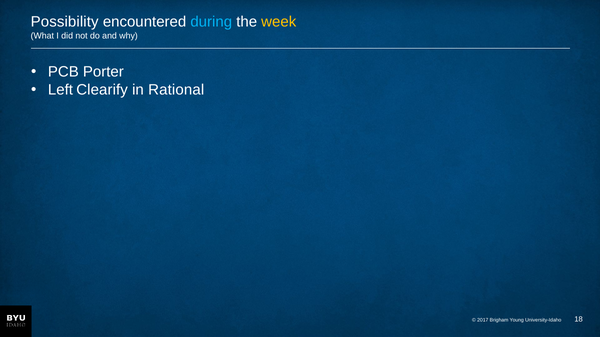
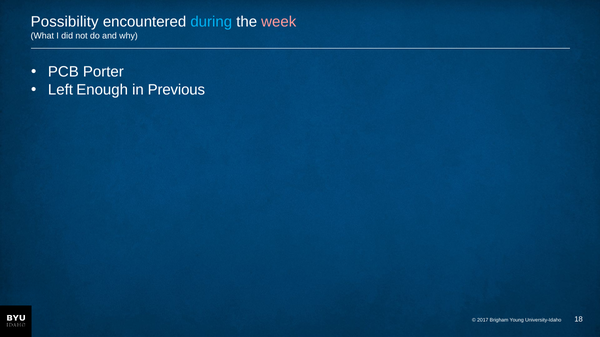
week colour: yellow -> pink
Clearify: Clearify -> Enough
Rational: Rational -> Previous
